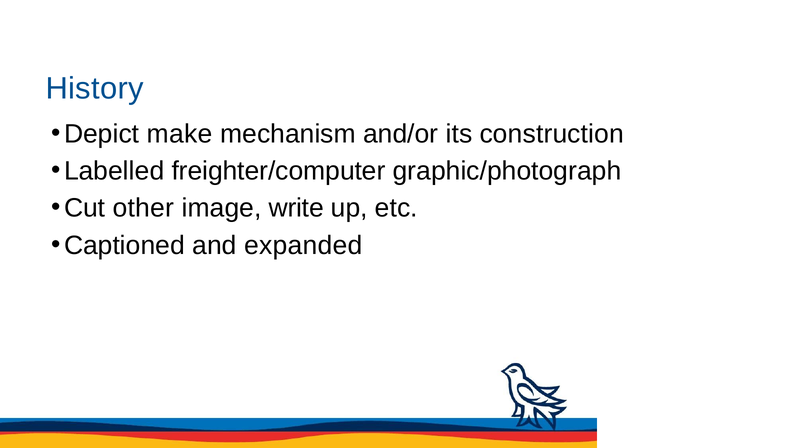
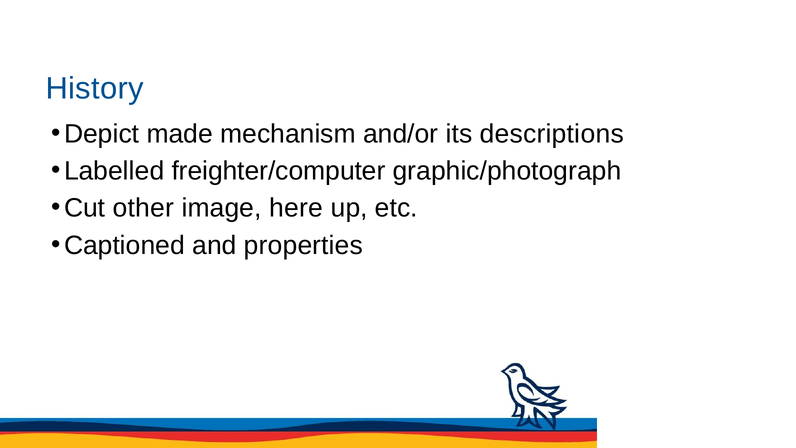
make: make -> made
construction: construction -> descriptions
write: write -> here
expanded: expanded -> properties
